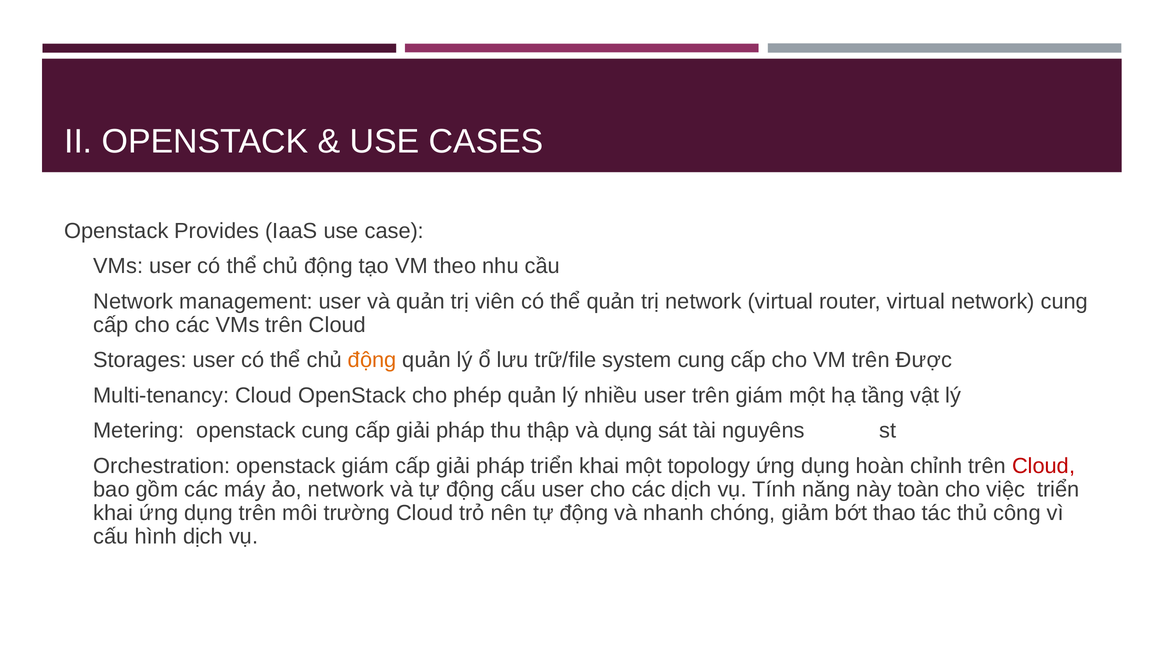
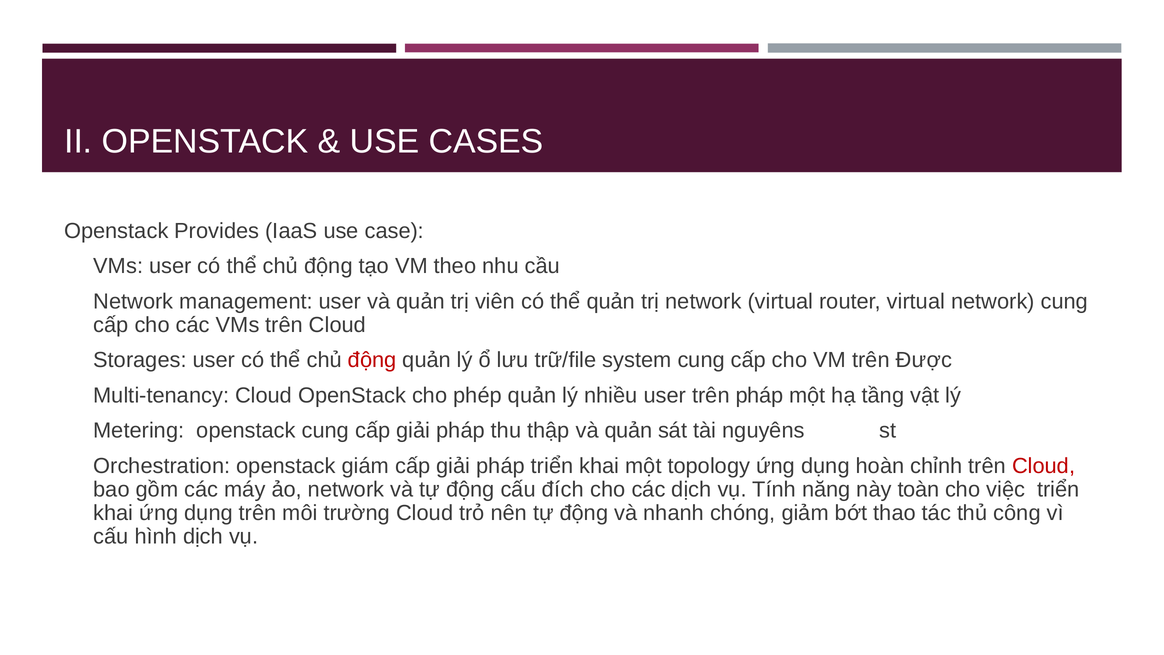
động at (372, 360) colour: orange -> red
trên giám: giám -> pháp
thập và dụng: dụng -> quản
cấu user: user -> đích
